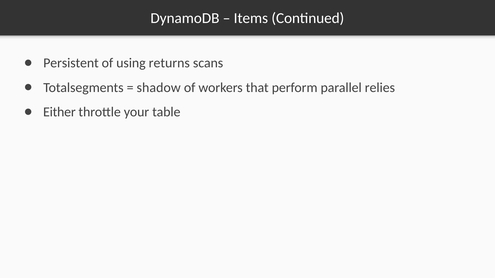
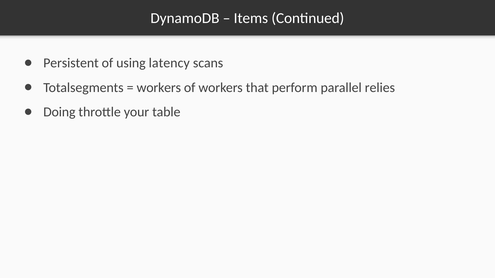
returns: returns -> latency
shadow at (159, 88): shadow -> workers
Either: Either -> Doing
